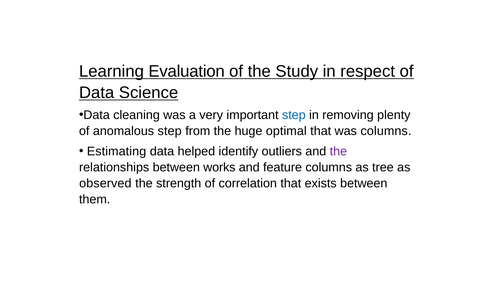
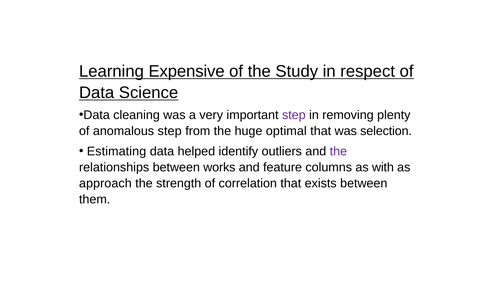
Evaluation: Evaluation -> Expensive
step at (294, 115) colour: blue -> purple
was columns: columns -> selection
tree: tree -> with
observed: observed -> approach
